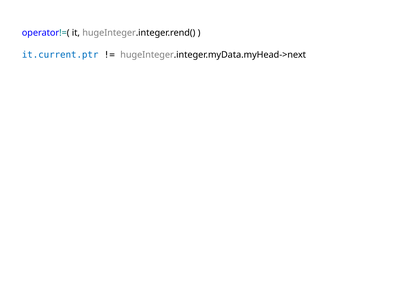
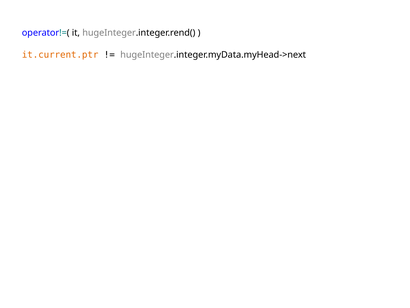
it.current.ptr colour: blue -> orange
